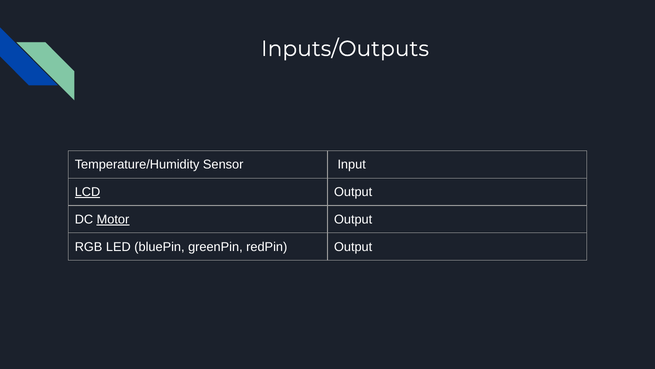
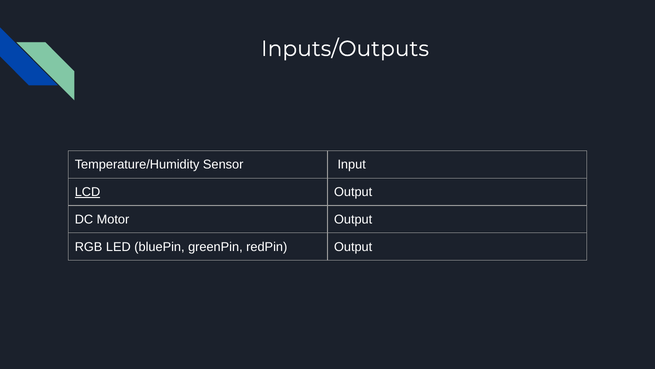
Motor underline: present -> none
